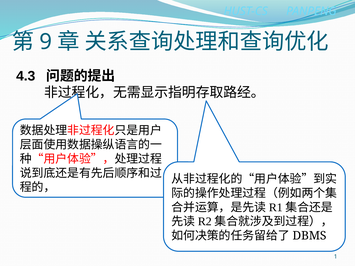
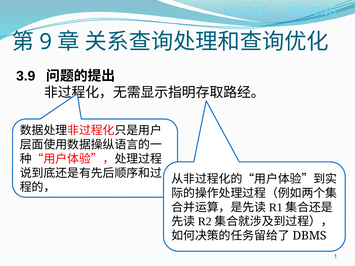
4.3: 4.3 -> 3.9
